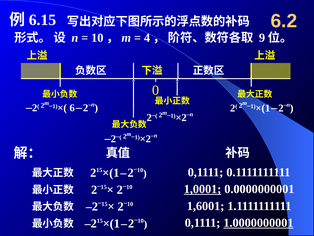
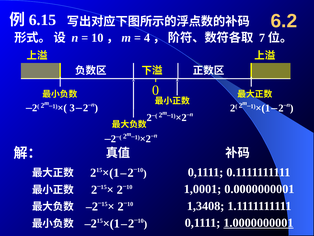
9: 9 -> 7
6: 6 -> 3
1,0001 underline: present -> none
1,6001: 1,6001 -> 1,3408
